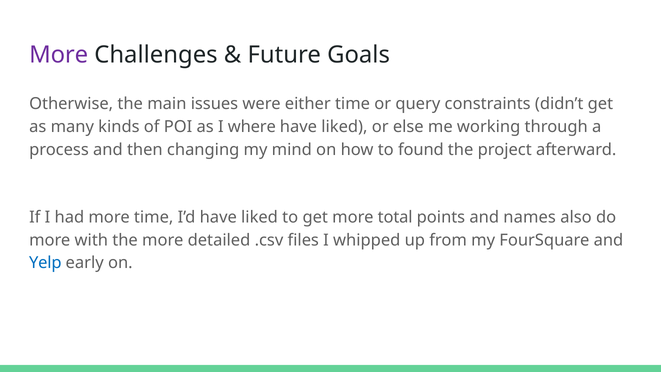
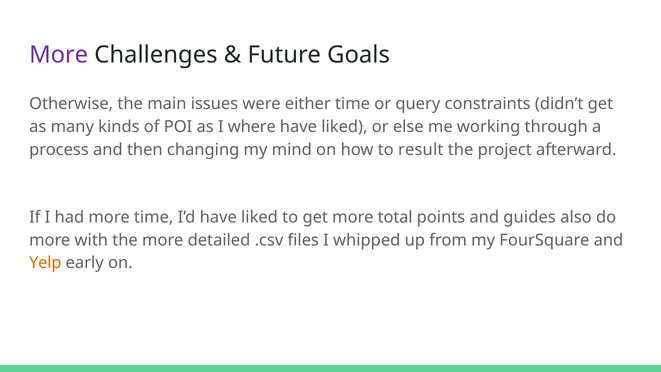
found: found -> result
names: names -> guides
Yelp colour: blue -> orange
